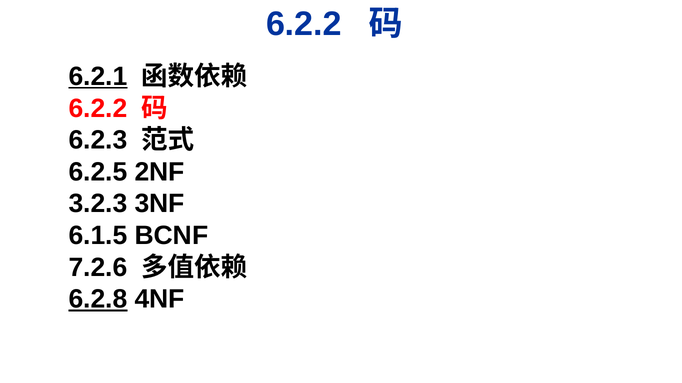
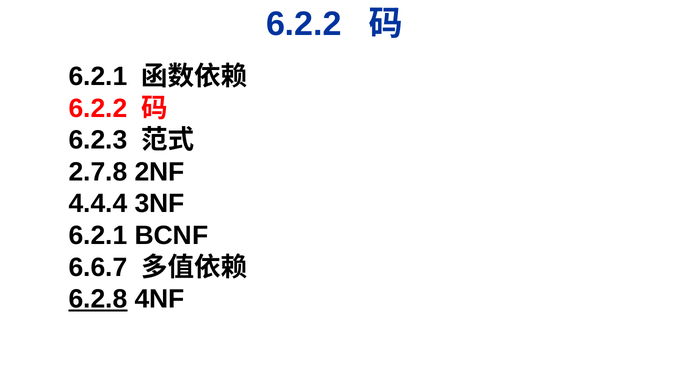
6.2.1 at (98, 77) underline: present -> none
6.2.5: 6.2.5 -> 2.7.8
3.2.3: 3.2.3 -> 4.4.4
6.1.5 at (98, 236): 6.1.5 -> 6.2.1
7.2.6: 7.2.6 -> 6.6.7
